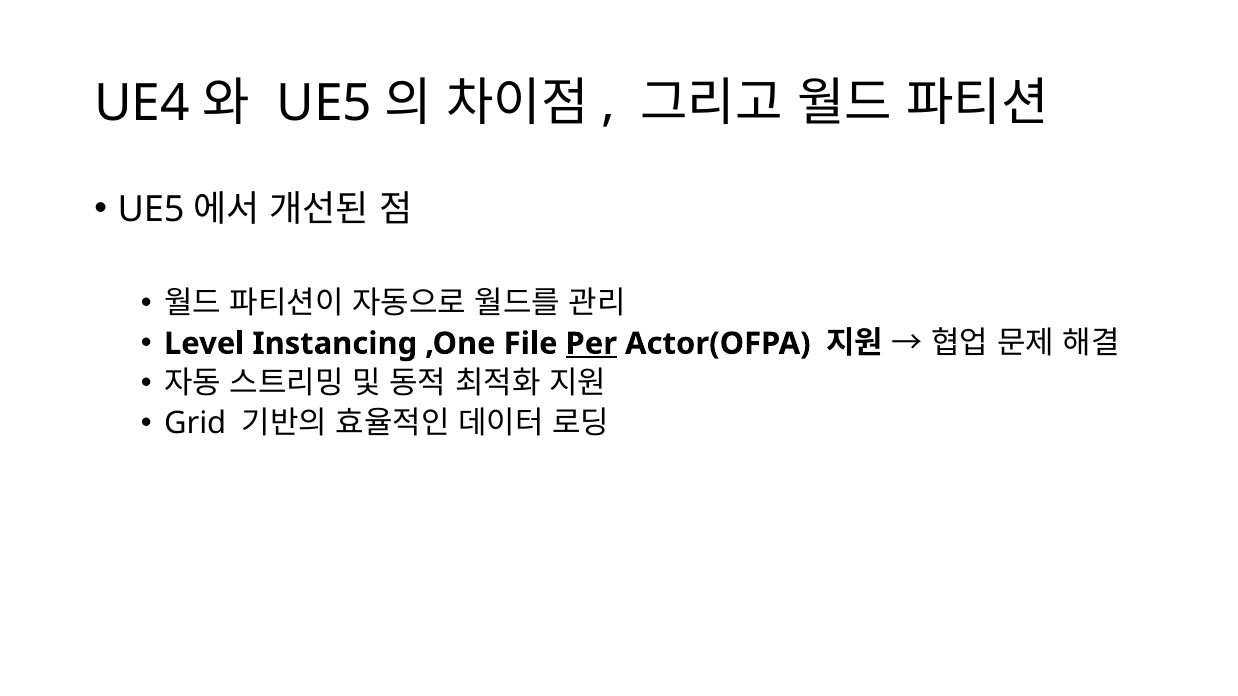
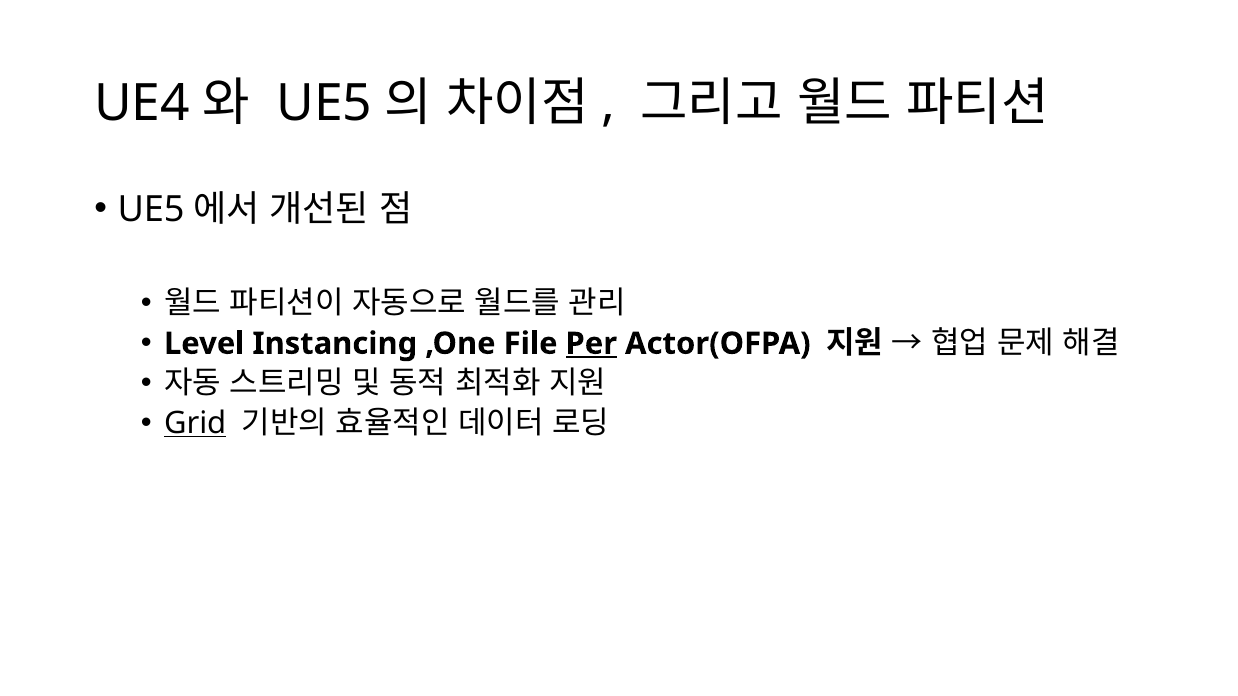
Grid underline: none -> present
